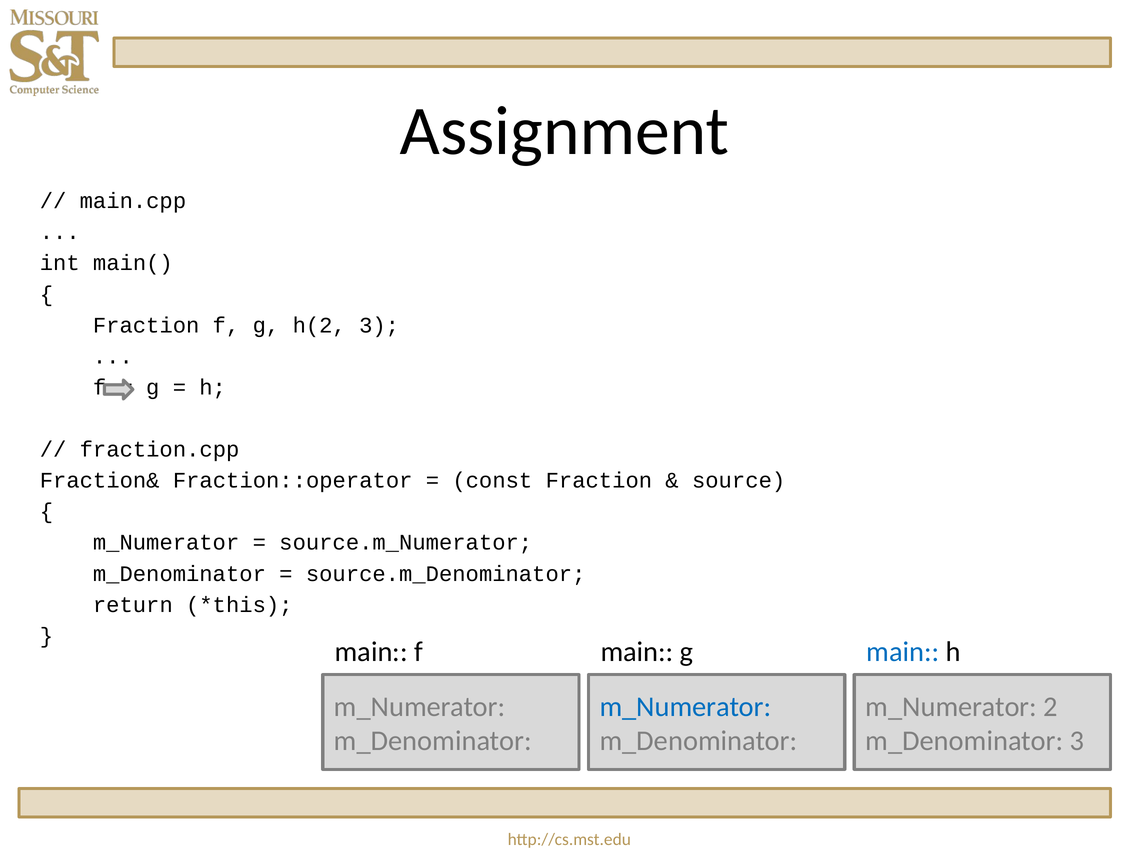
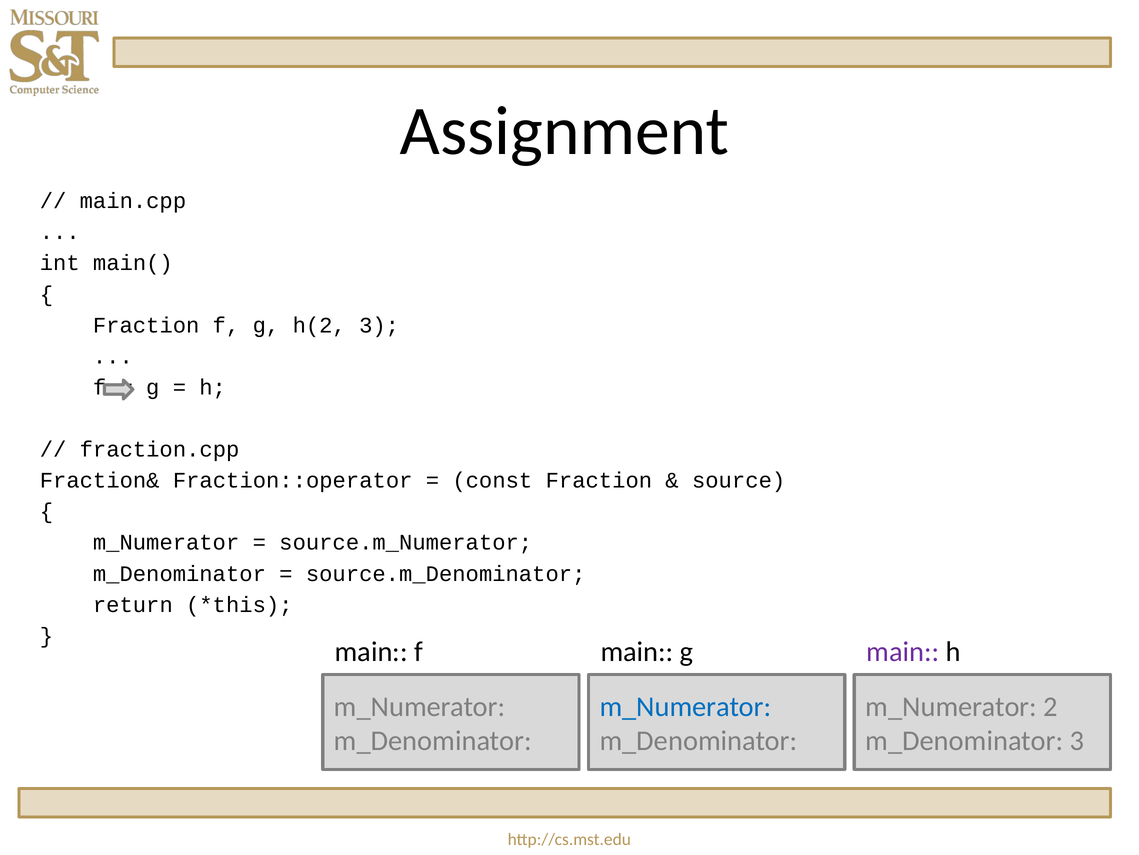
main at (903, 651) colour: blue -> purple
